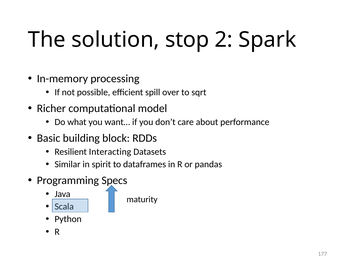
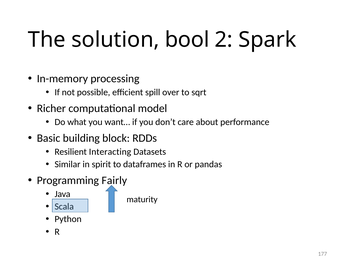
stop: stop -> bool
Specs: Specs -> Fairly
